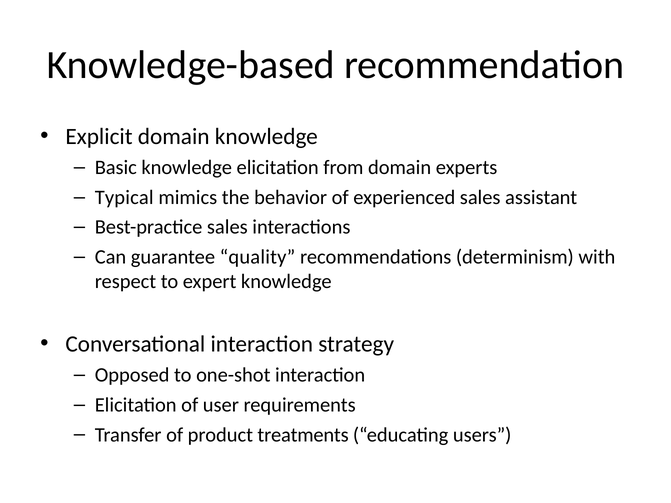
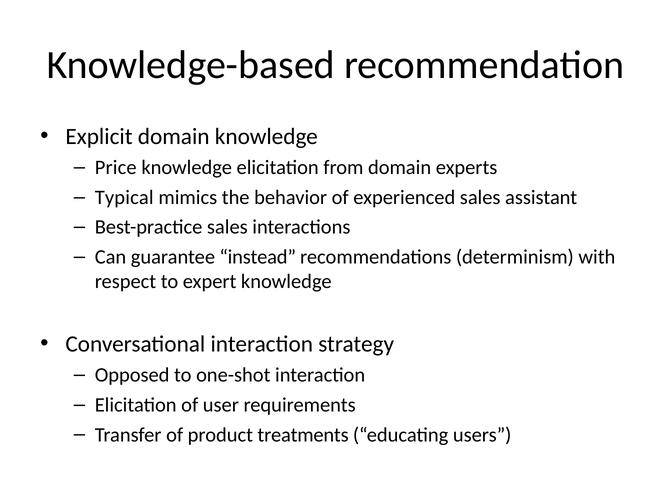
Basic: Basic -> Price
quality: quality -> instead
